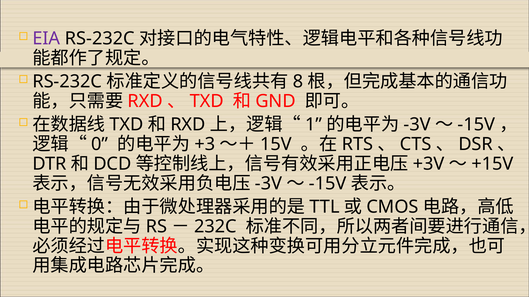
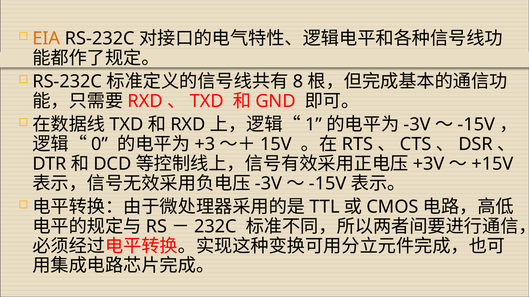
EIA colour: purple -> orange
